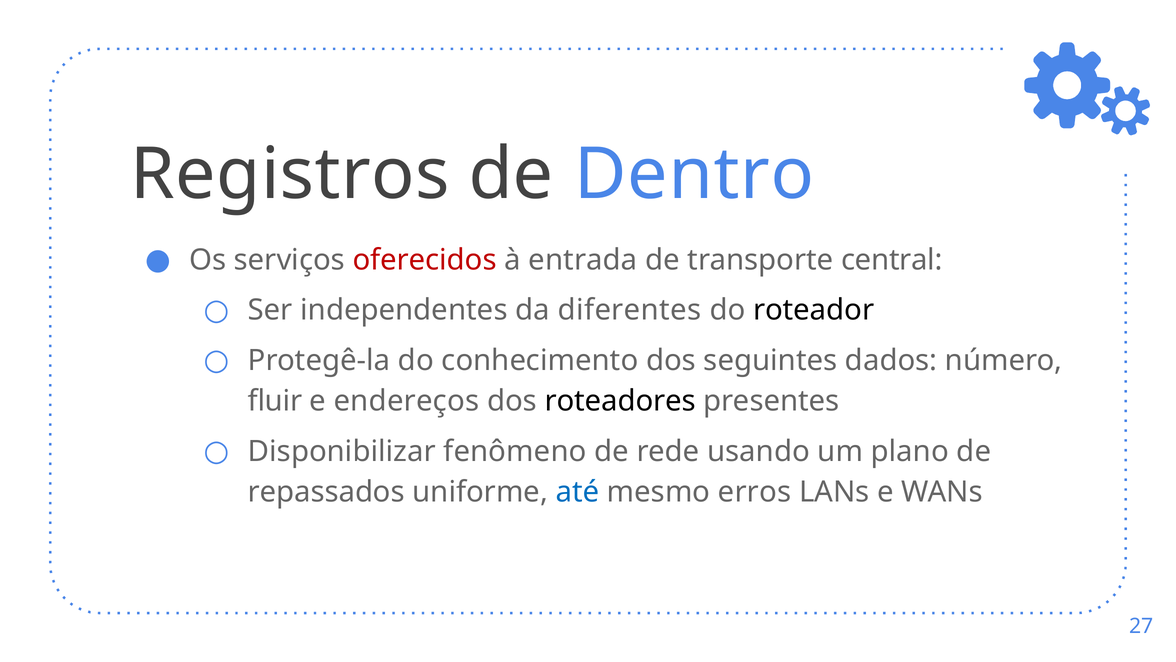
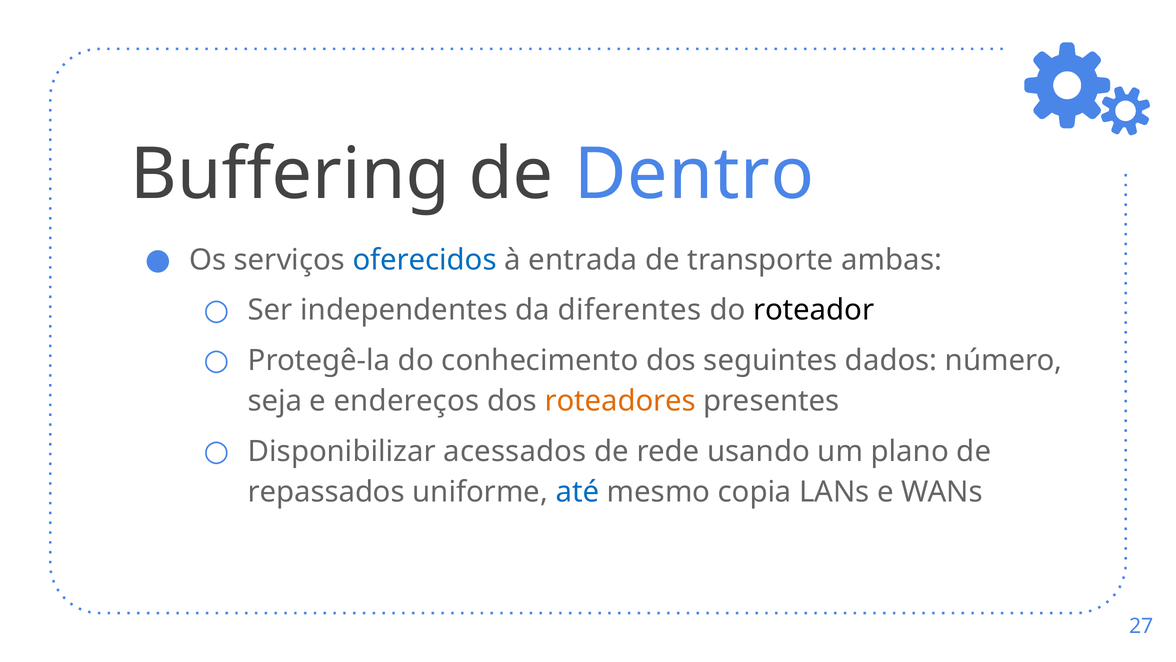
Registros: Registros -> Buffering
oferecidos colour: red -> blue
central: central -> ambas
fluir: fluir -> seja
roteadores colour: black -> orange
fenômeno: fenômeno -> acessados
erros: erros -> copia
